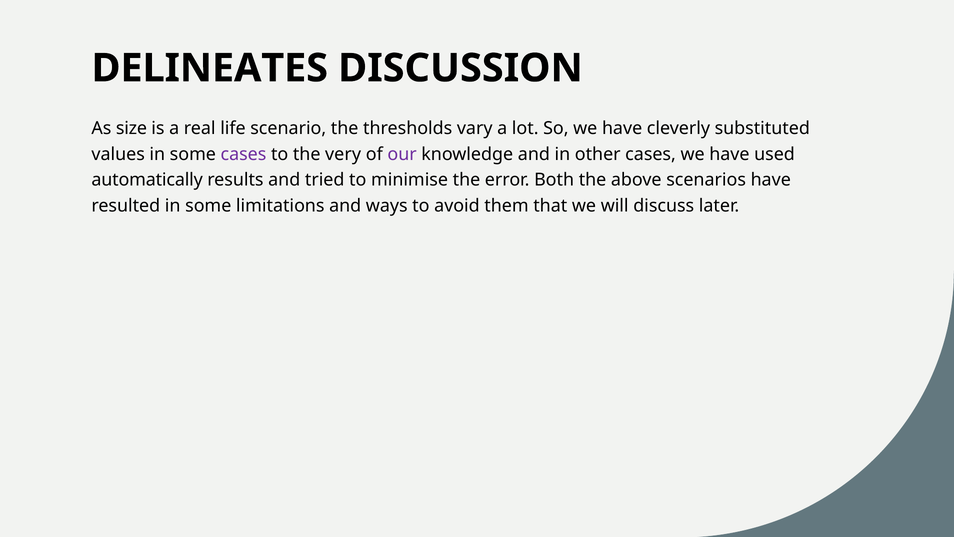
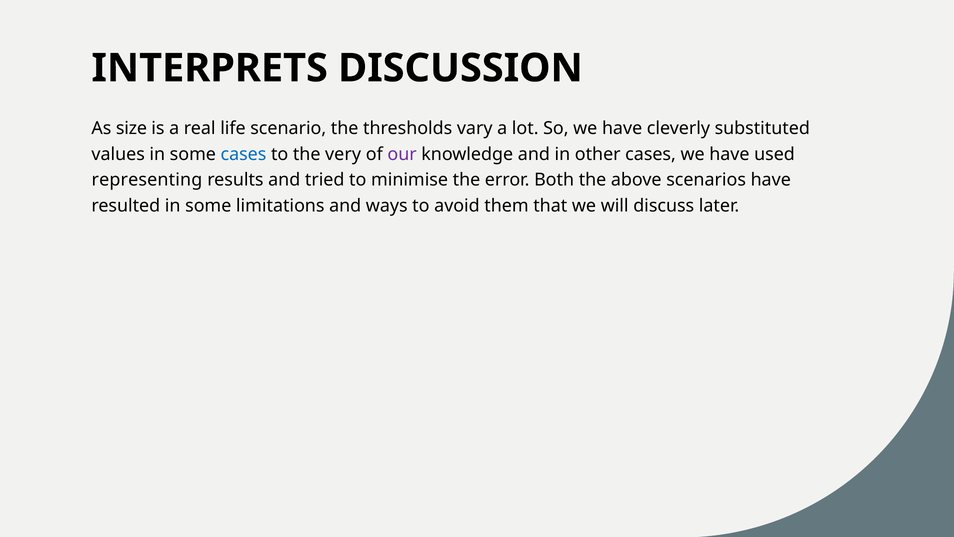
DELINEATES: DELINEATES -> INTERPRETS
cases at (243, 154) colour: purple -> blue
automatically: automatically -> representing
